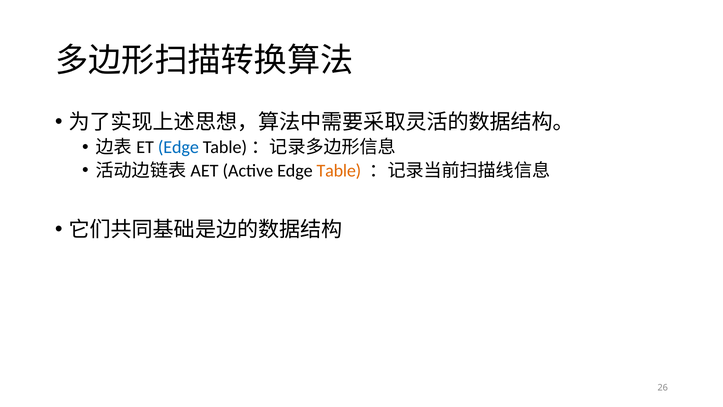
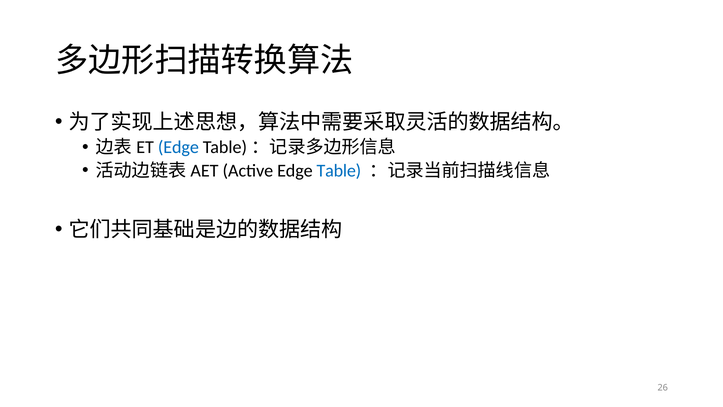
Table colour: orange -> blue
